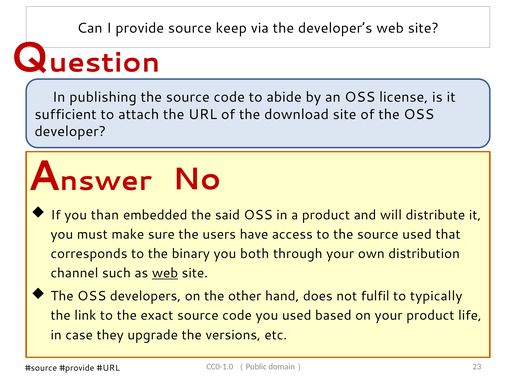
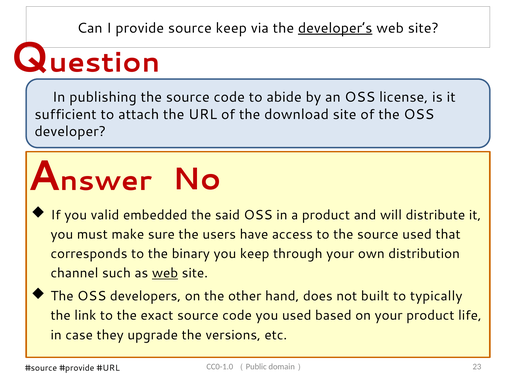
developer’s underline: none -> present
than: than -> valid
you both: both -> keep
fulfil: fulfil -> built
